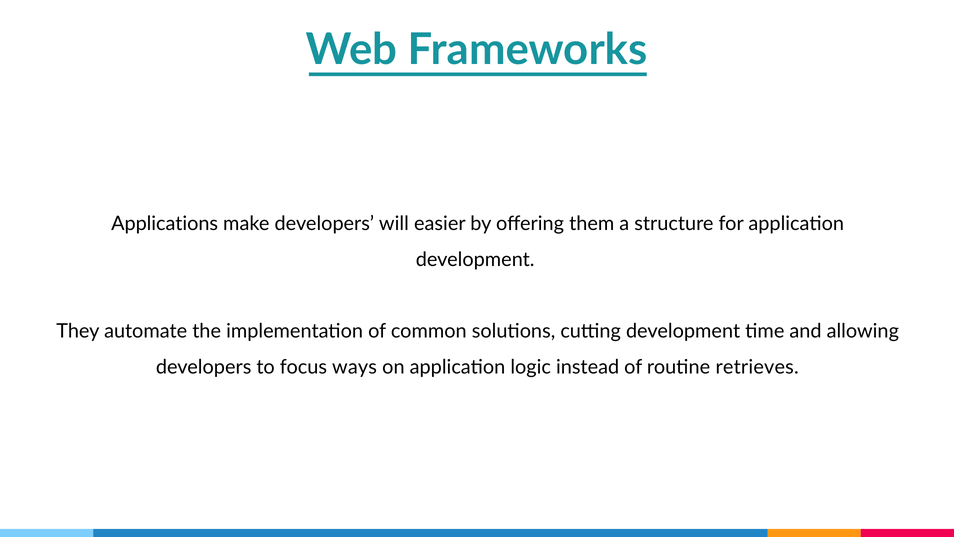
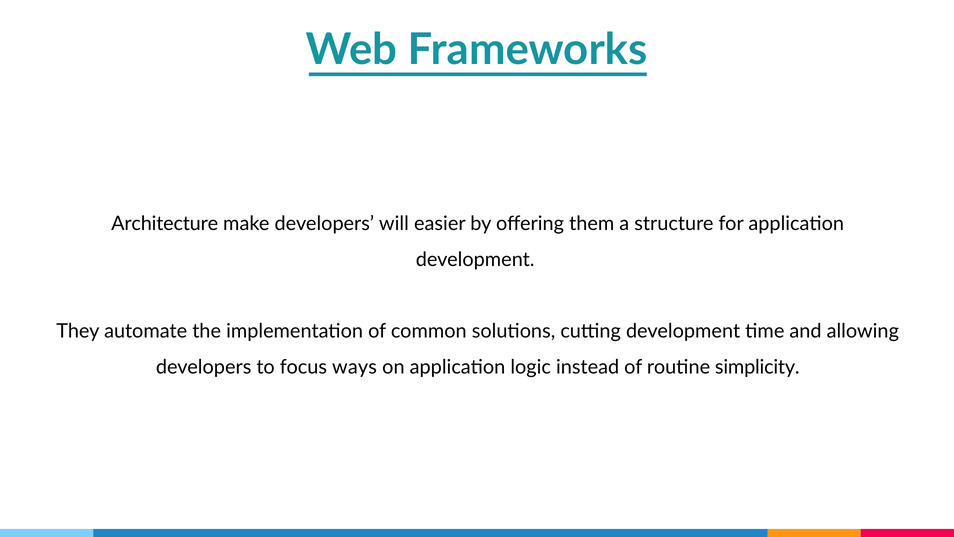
Applications: Applications -> Architecture
retrieves: retrieves -> simplicity
